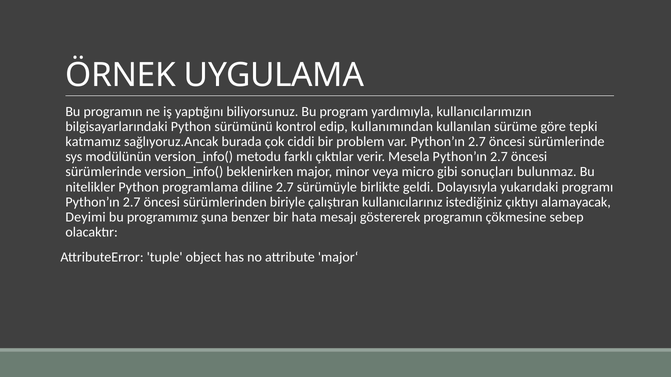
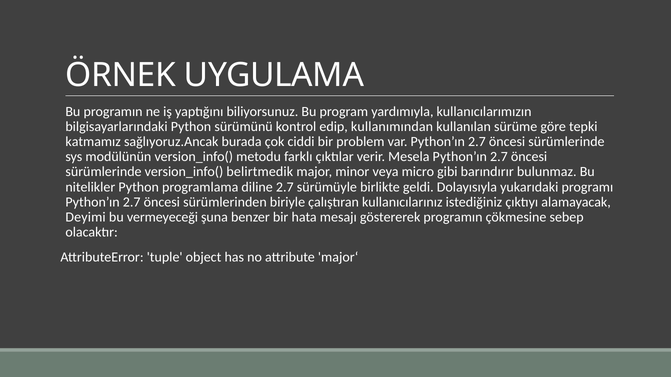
beklenirken: beklenirken -> belirtmedik
sonuçları: sonuçları -> barındırır
programımız: programımız -> vermeyeceği
